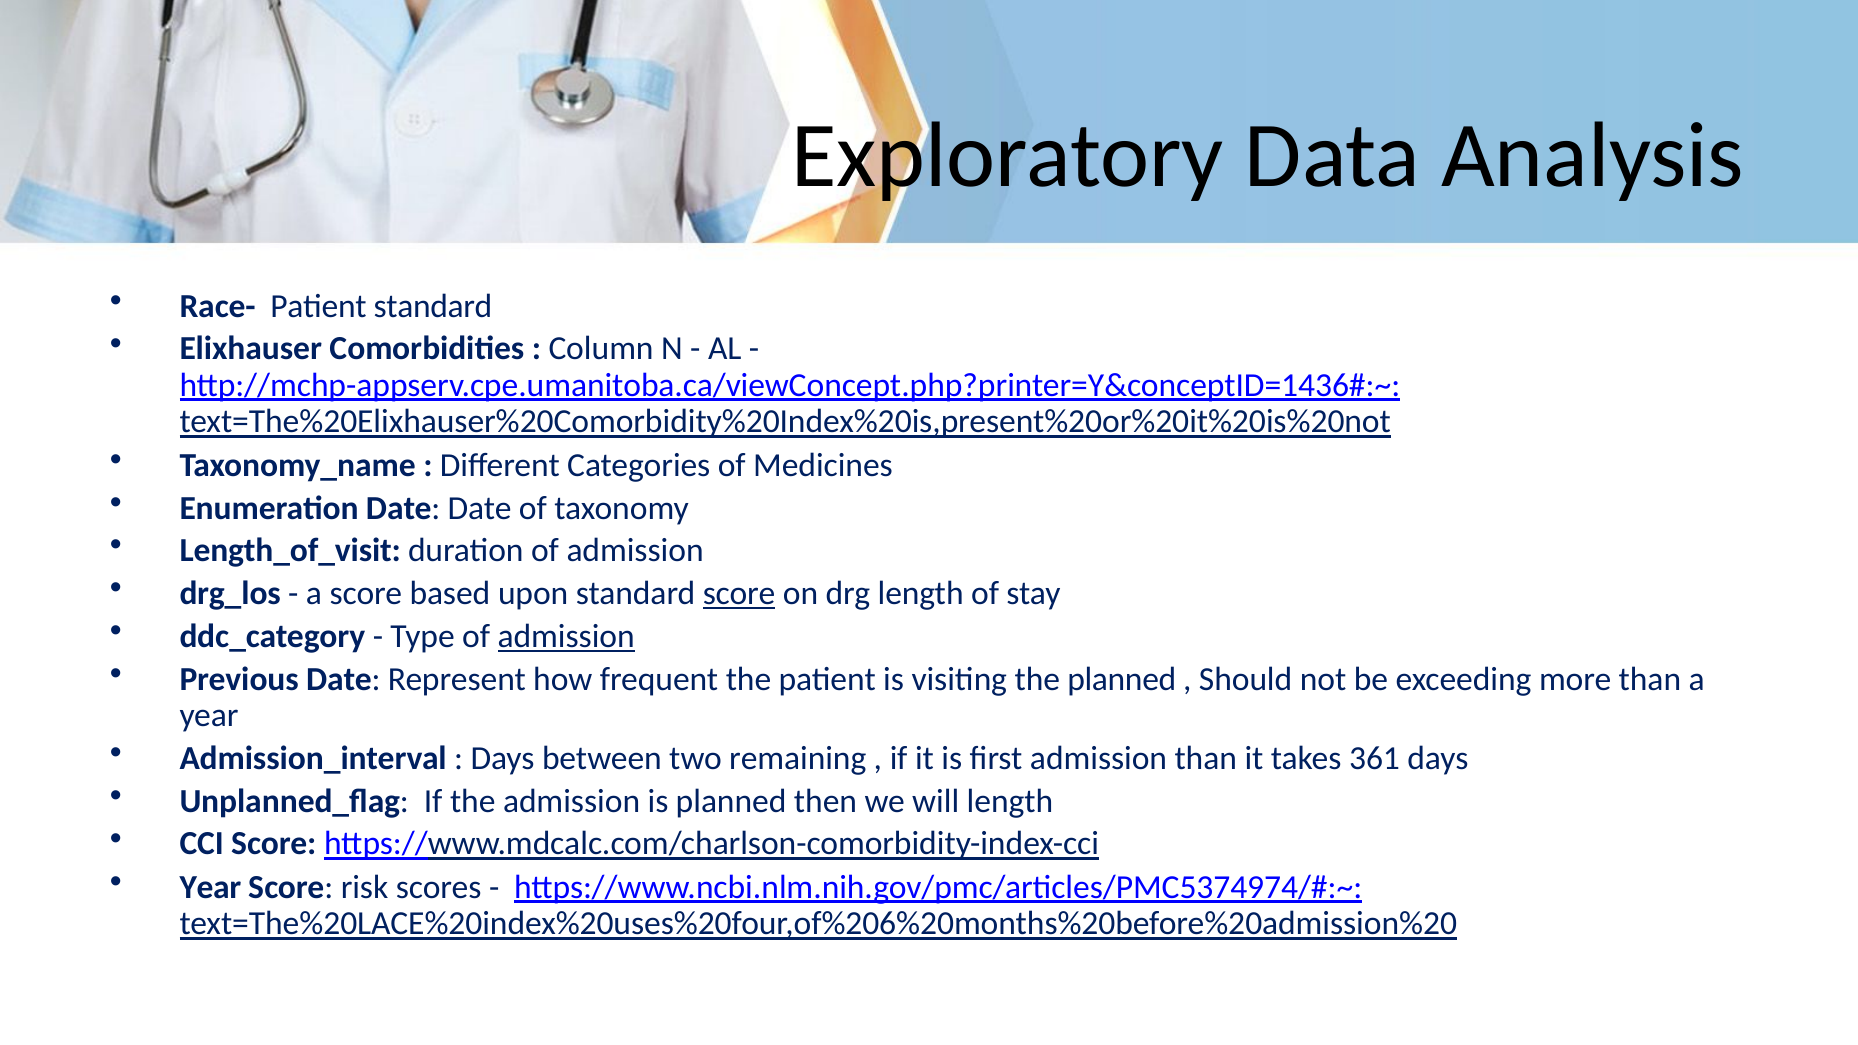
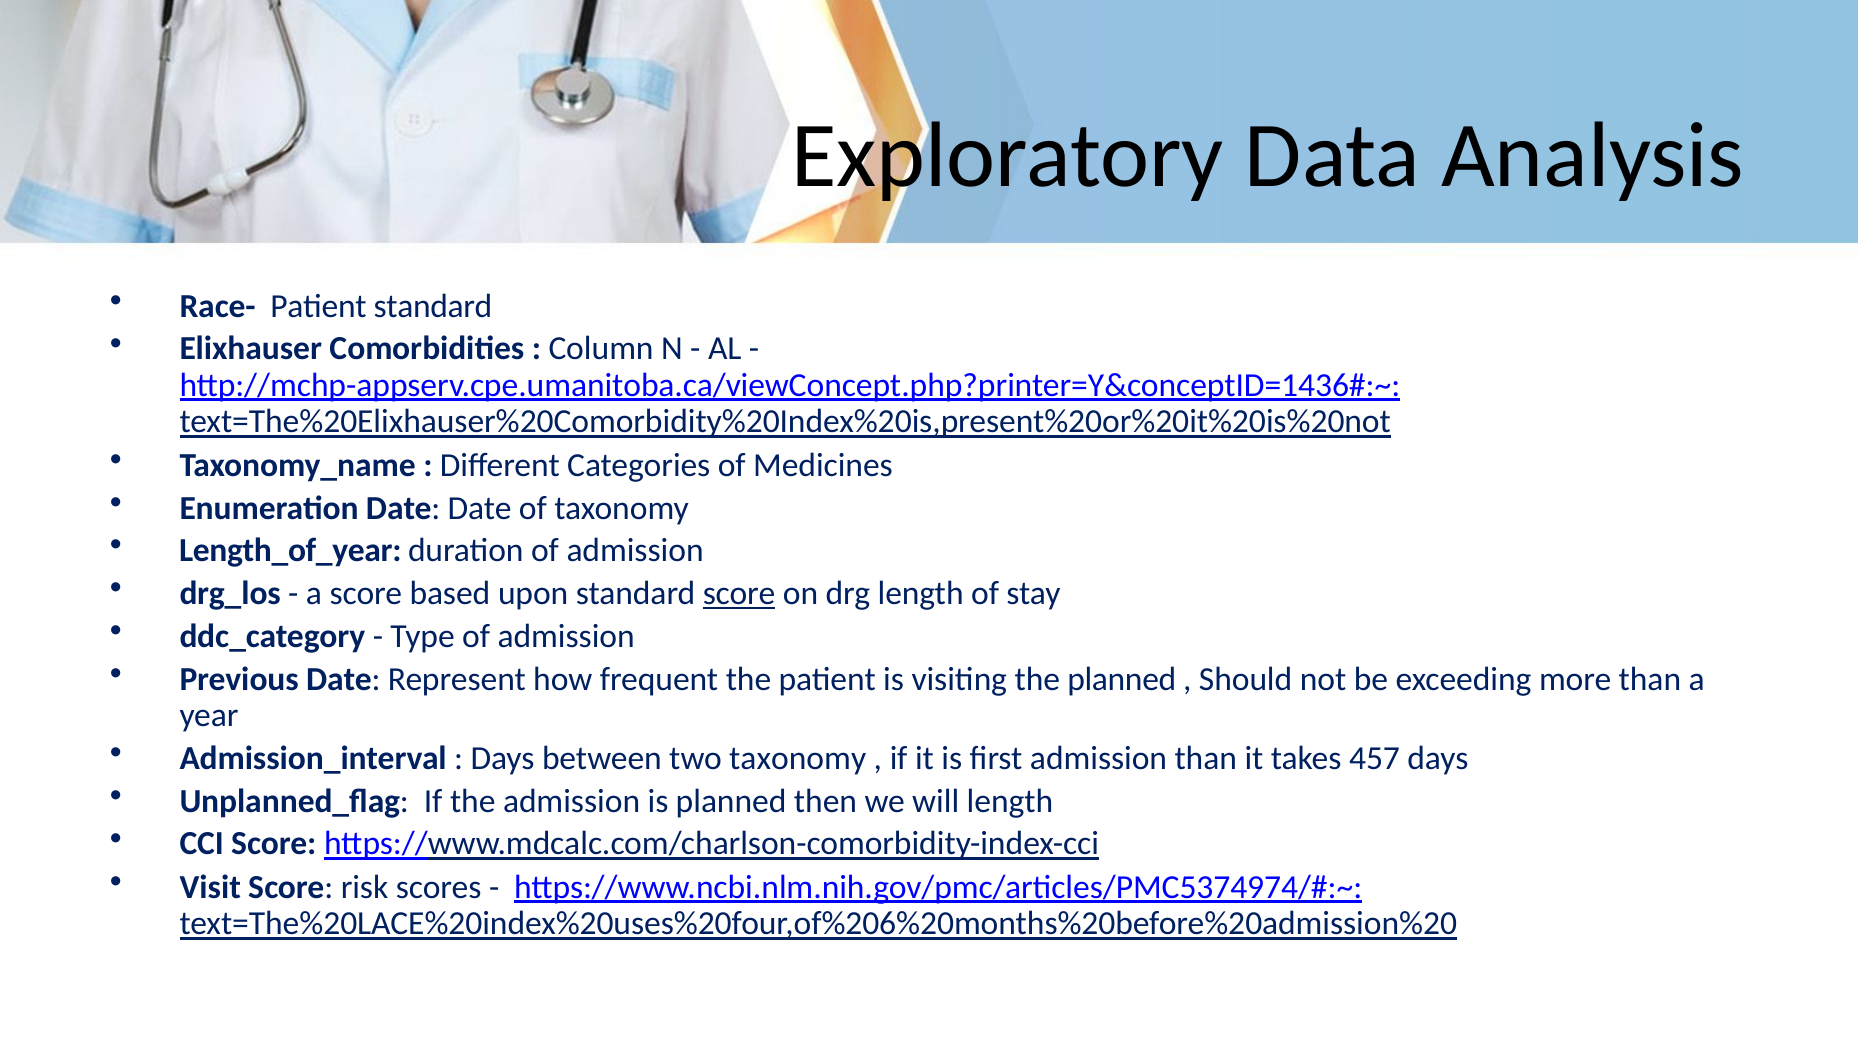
Length_of_visit: Length_of_visit -> Length_of_year
admission at (566, 636) underline: present -> none
two remaining: remaining -> taxonomy
361: 361 -> 457
Year at (210, 887): Year -> Visit
